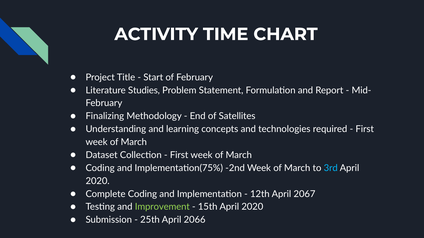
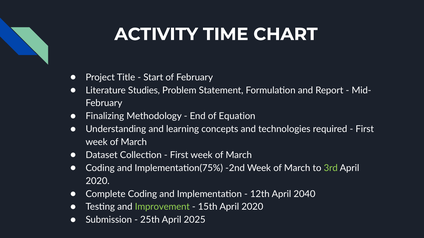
Satellites: Satellites -> Equation
3rd colour: light blue -> light green
2067: 2067 -> 2040
2066: 2066 -> 2025
